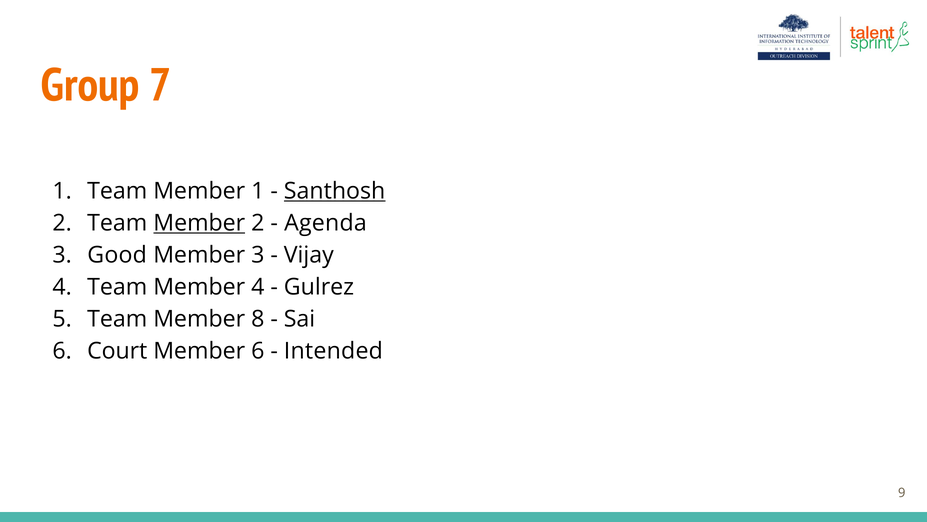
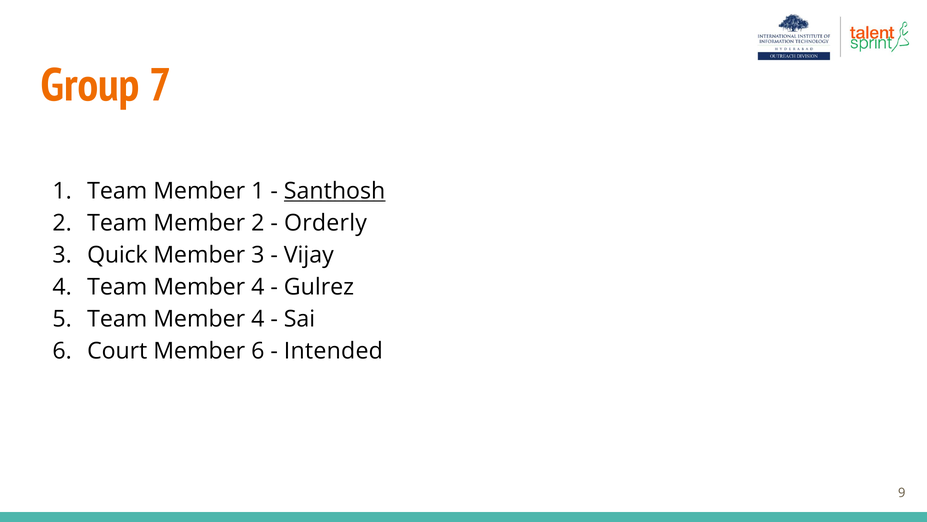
Member at (199, 223) underline: present -> none
Agenda: Agenda -> Orderly
Good: Good -> Quick
5 Team Member 8: 8 -> 4
